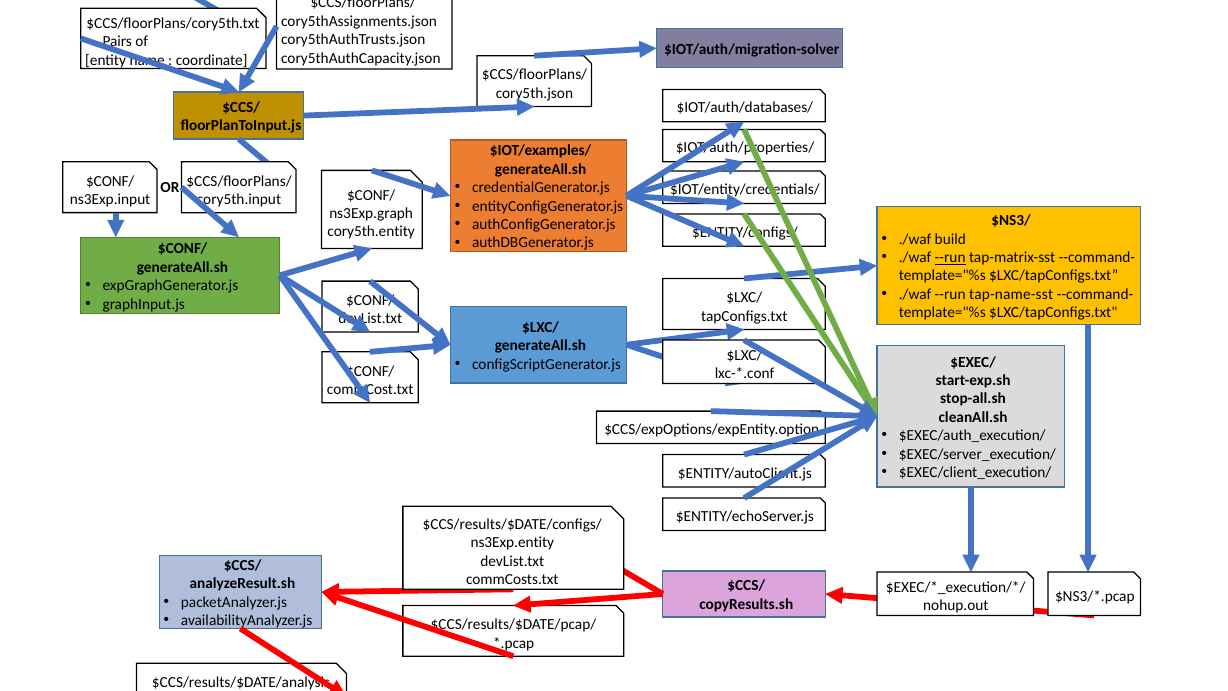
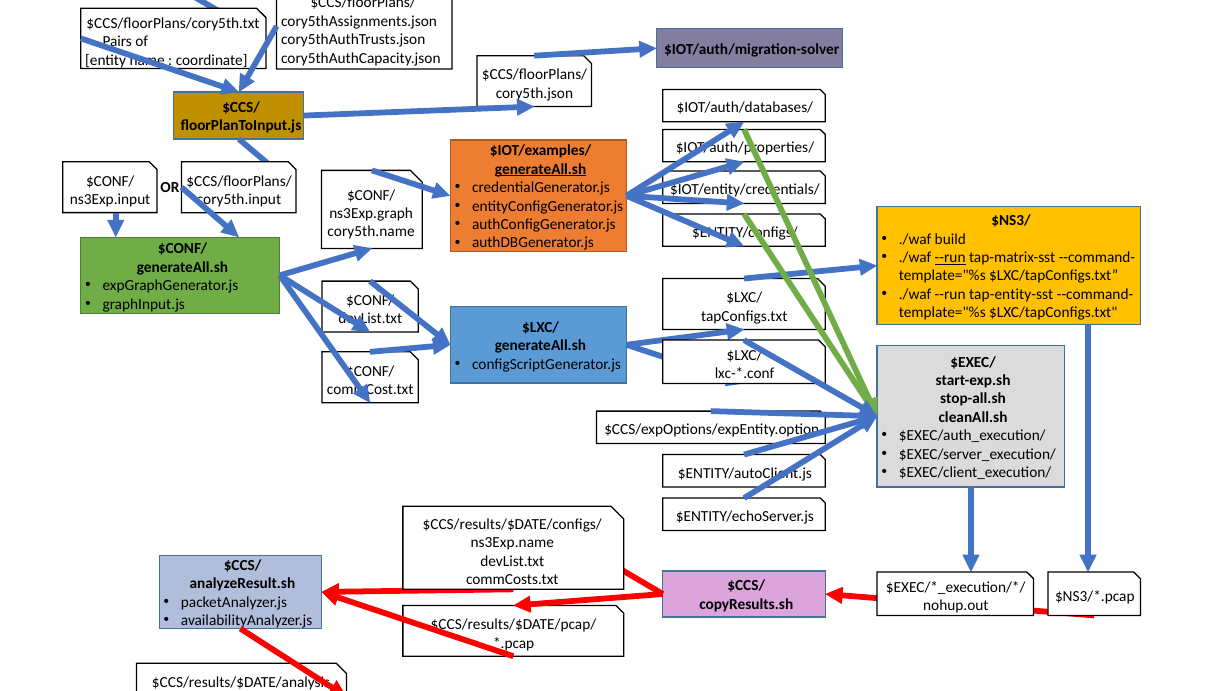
generateAll.sh at (541, 169) underline: none -> present
cory5th.entity: cory5th.entity -> cory5th.name
tap-name-sst: tap-name-sst -> tap-entity-sst
ns3Exp.entity: ns3Exp.entity -> ns3Exp.name
